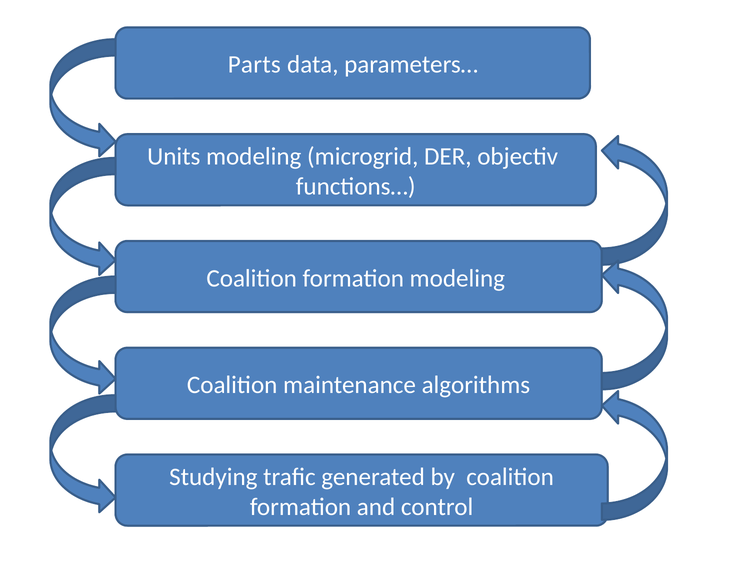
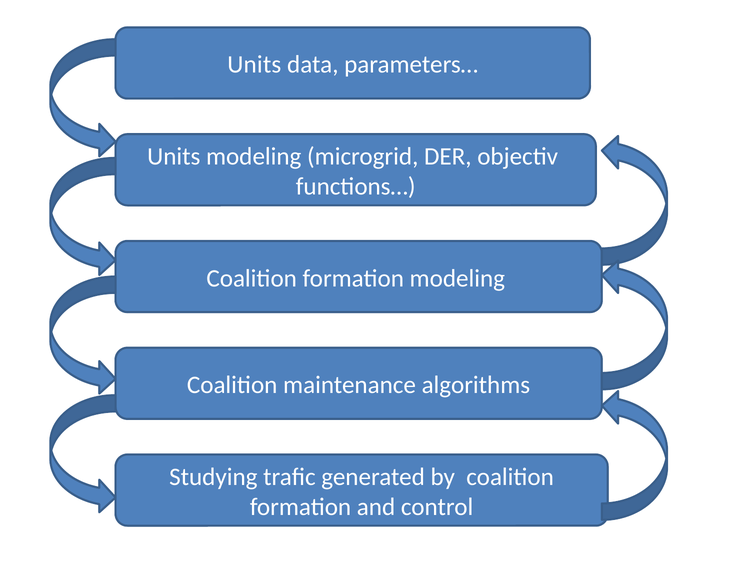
Parts at (254, 65): Parts -> Units
